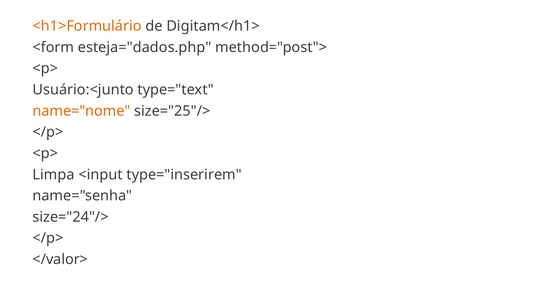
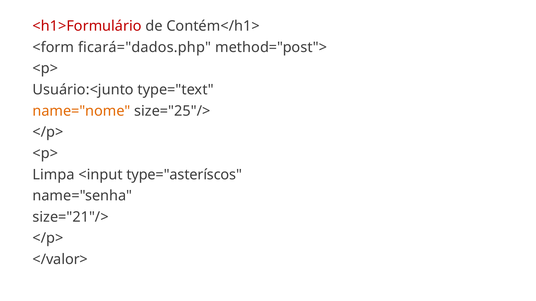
<h1>Formulário colour: orange -> red
Digitam</h1>: Digitam</h1> -> Contém</h1>
esteja="dados.php: esteja="dados.php -> ficará="dados.php
type="inserirem: type="inserirem -> type="asteríscos
size="24"/>: size="24"/> -> size="21"/>
